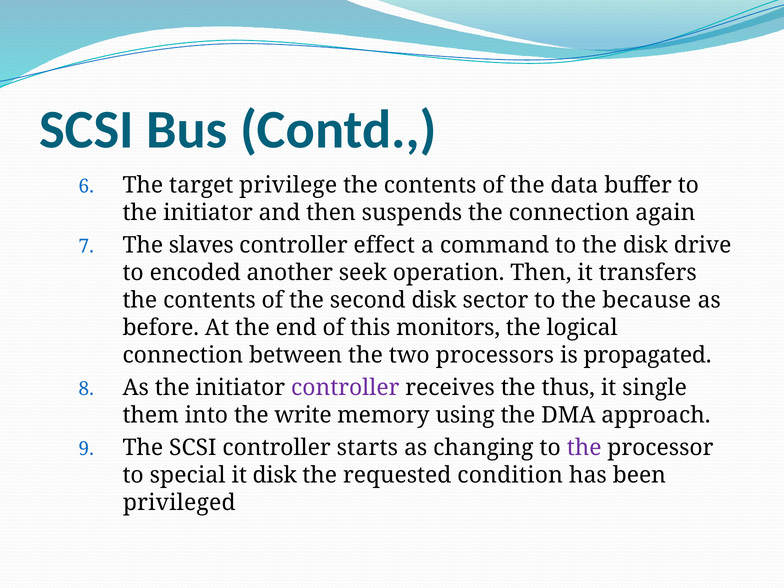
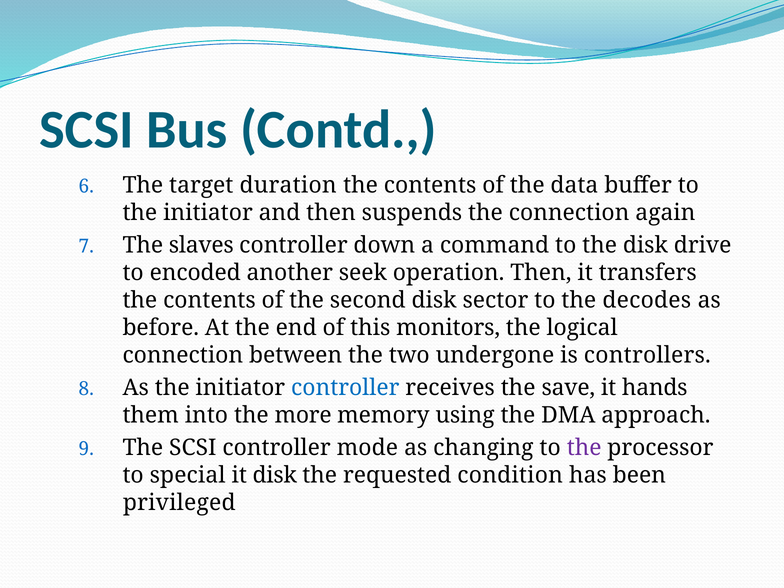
privilege: privilege -> duration
effect: effect -> down
because: because -> decodes
processors: processors -> undergone
propagated: propagated -> controllers
controller at (345, 388) colour: purple -> blue
thus: thus -> save
single: single -> hands
write: write -> more
starts: starts -> mode
